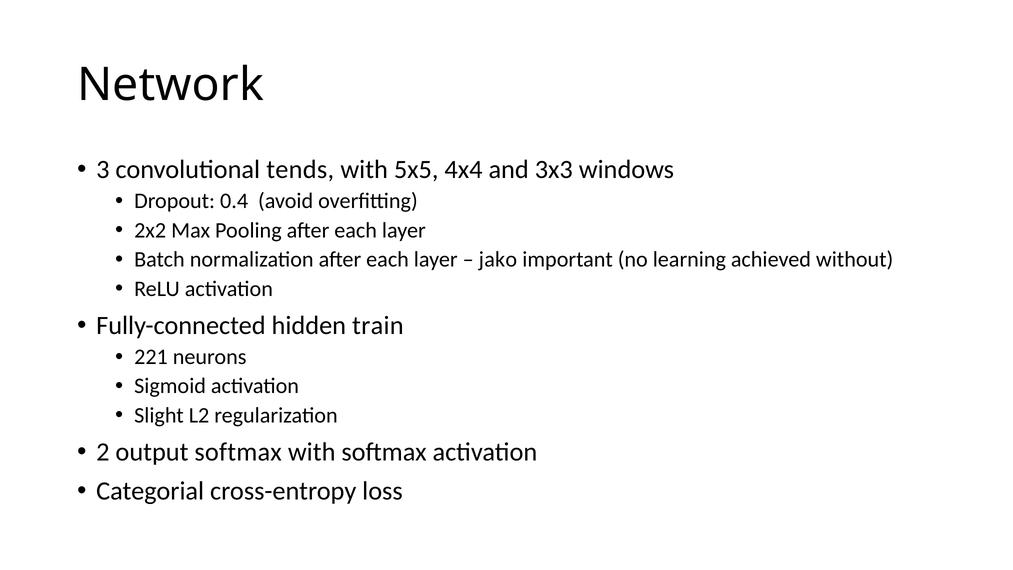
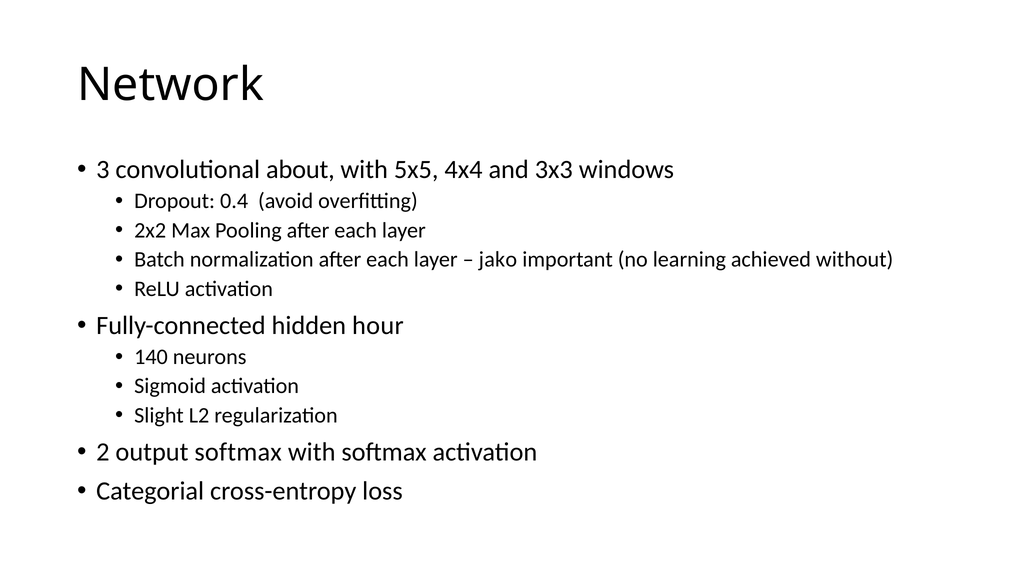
tends: tends -> about
train: train -> hour
221: 221 -> 140
